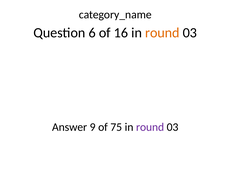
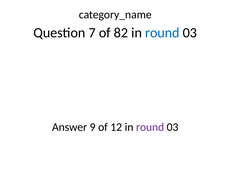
6: 6 -> 7
16: 16 -> 82
round at (162, 33) colour: orange -> blue
75: 75 -> 12
